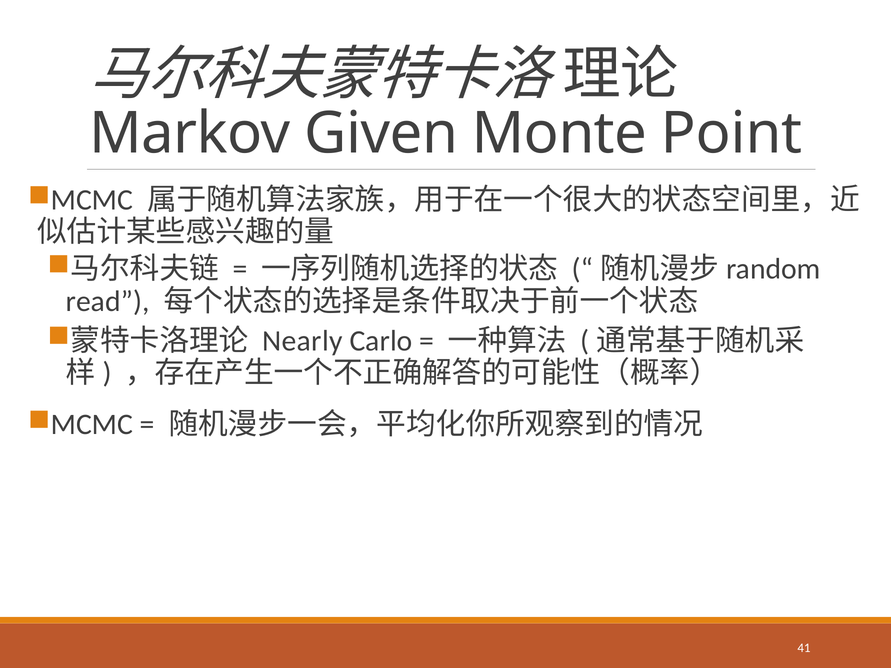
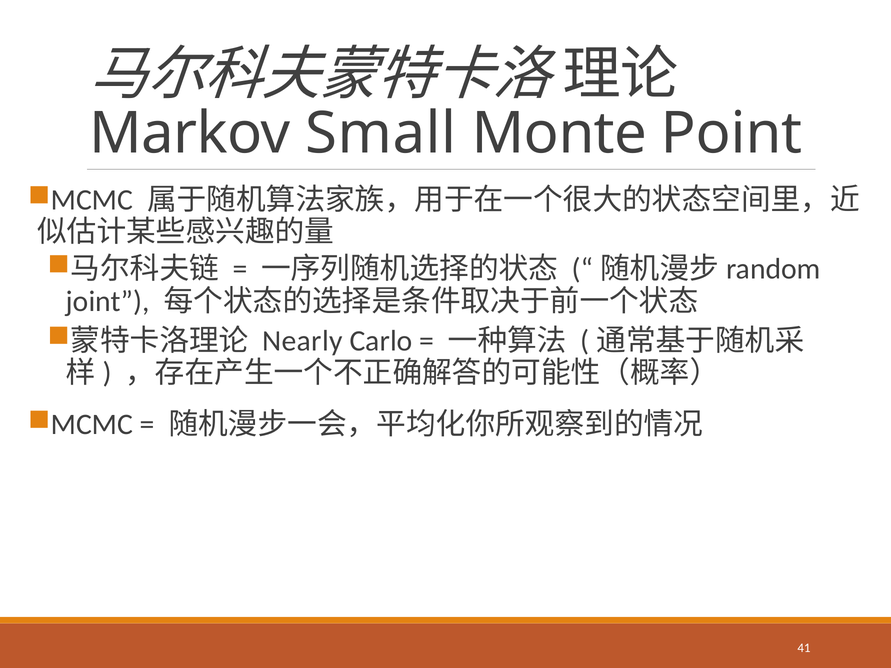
Given: Given -> Small
read: read -> joint
